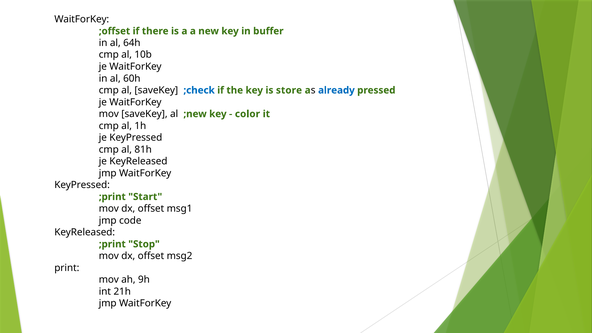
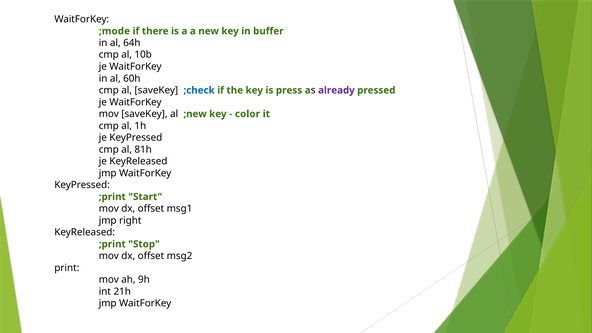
;offset: ;offset -> ;mode
store: store -> press
already colour: blue -> purple
code: code -> right
